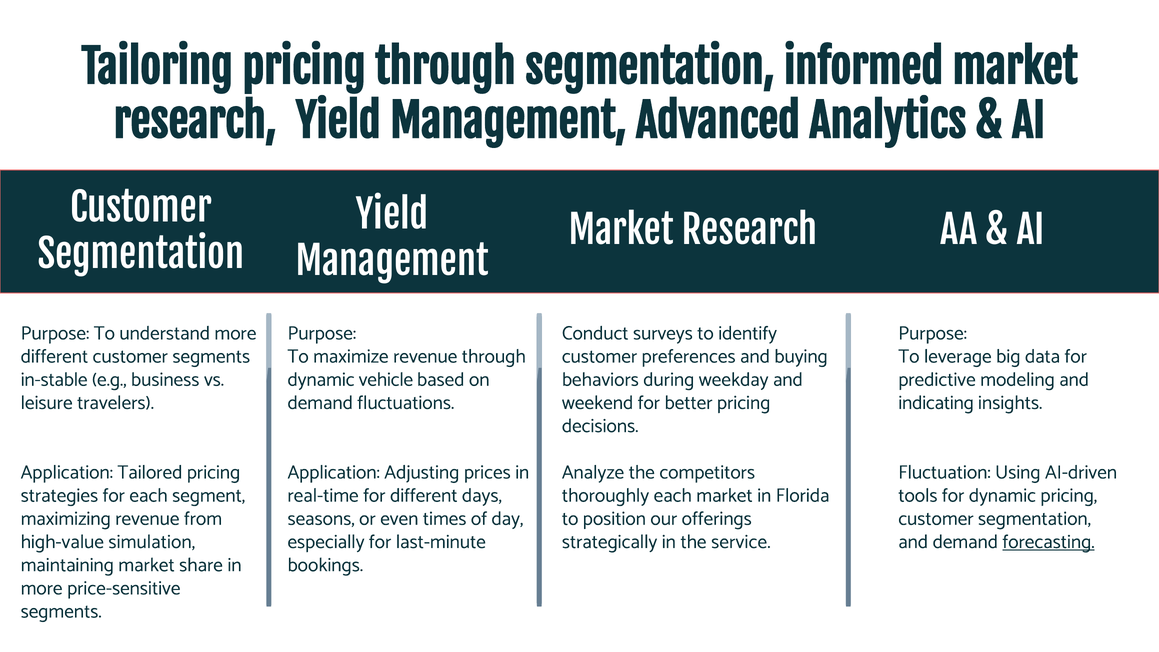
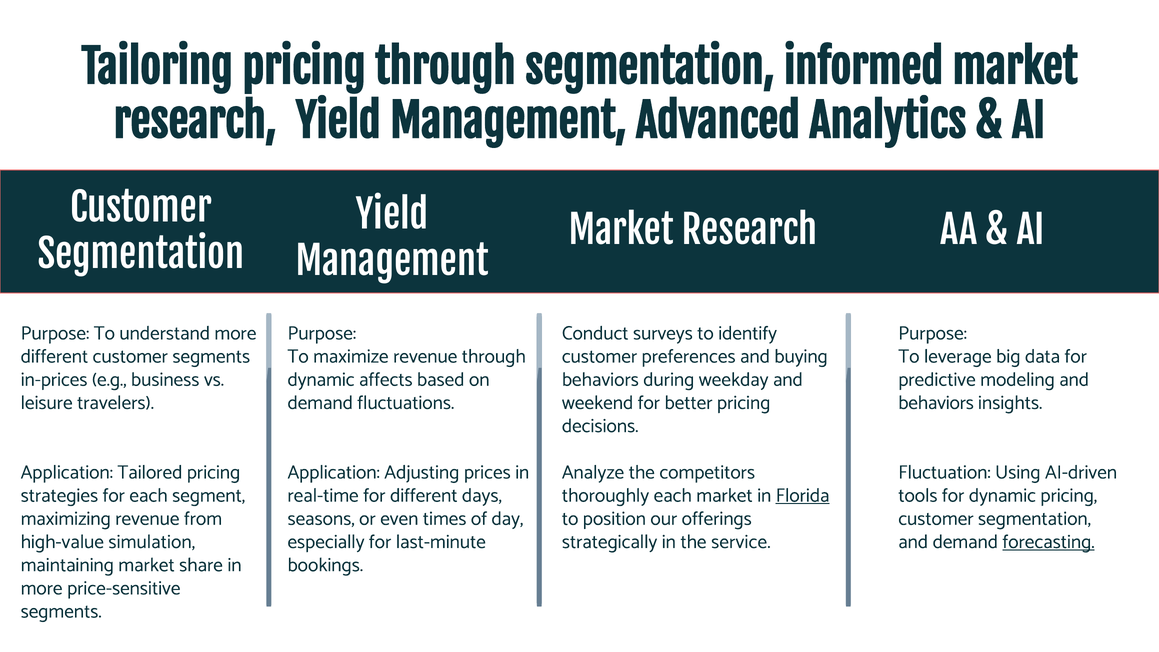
in-stable: in-stable -> in-prices
vehicle: vehicle -> affects
indicating at (936, 403): indicating -> behaviors
Florida underline: none -> present
